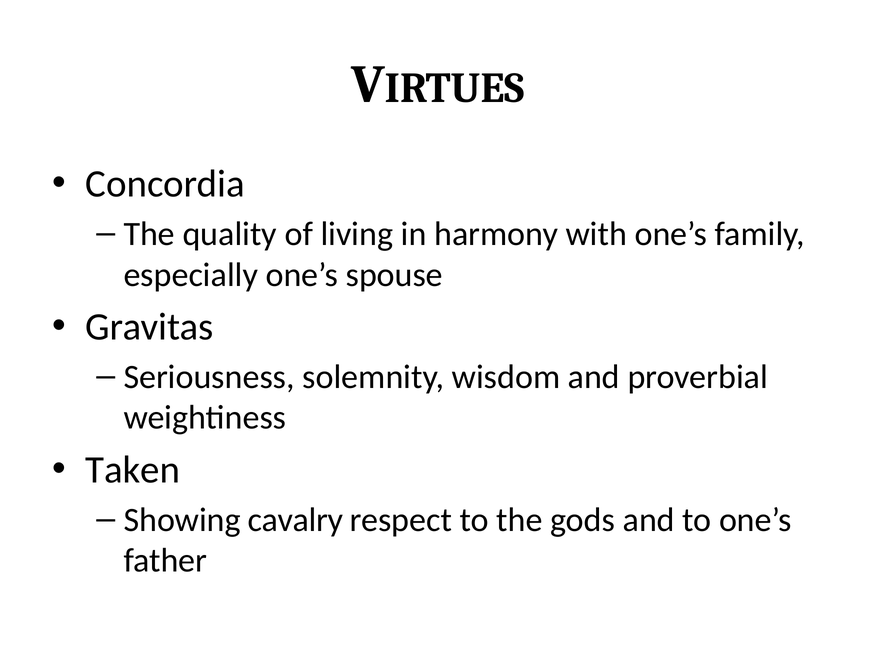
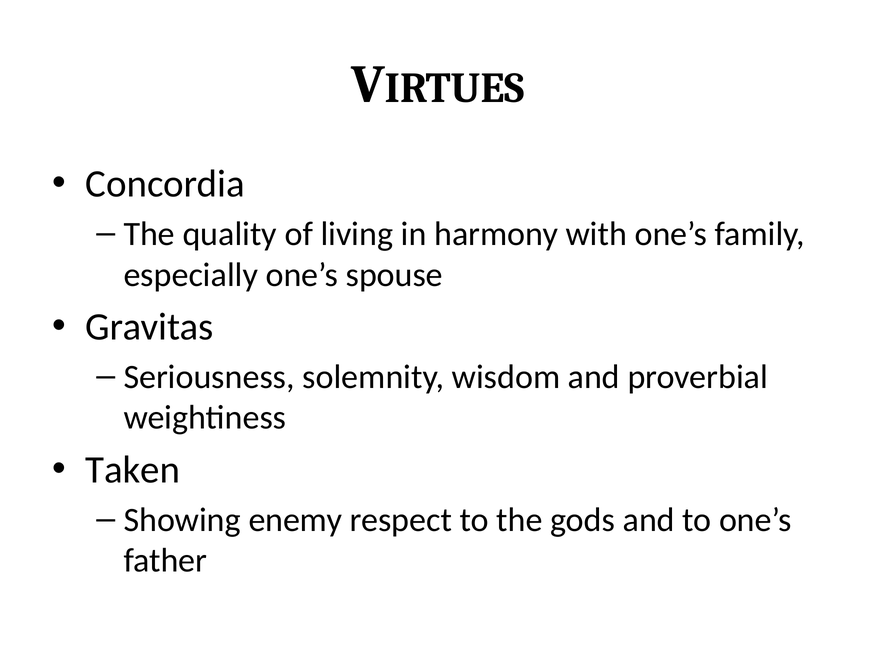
cavalry: cavalry -> enemy
